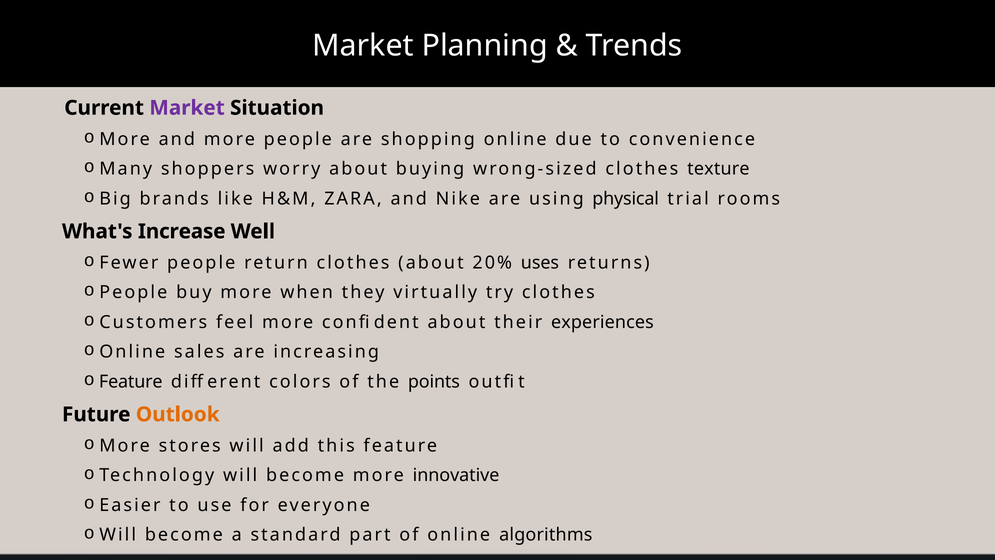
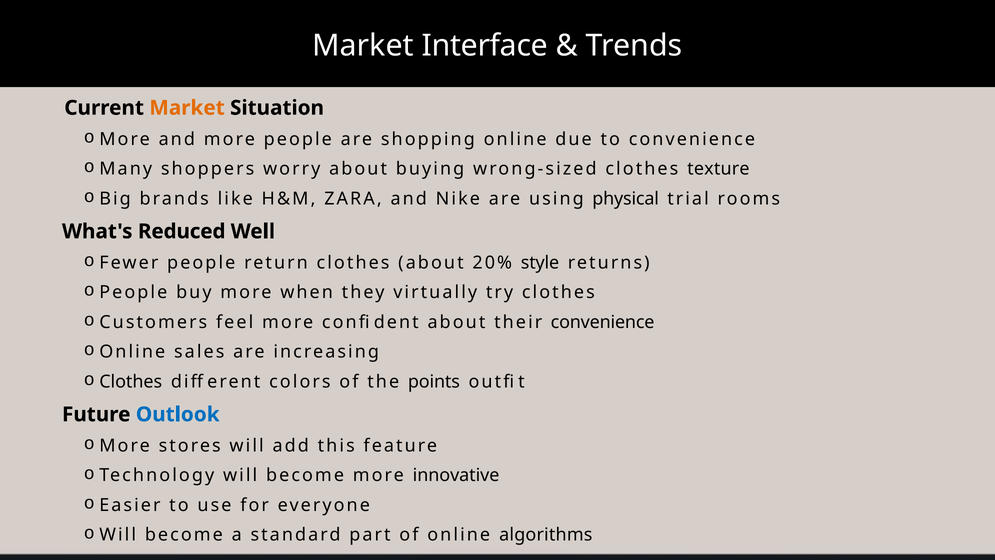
Planning: Planning -> Interface
Market at (187, 108) colour: purple -> orange
Increase: Increase -> Reduced
uses: uses -> style
their experiences: experiences -> convenience
Feature at (131, 381): Feature -> Clothes
Outlook colour: orange -> blue
